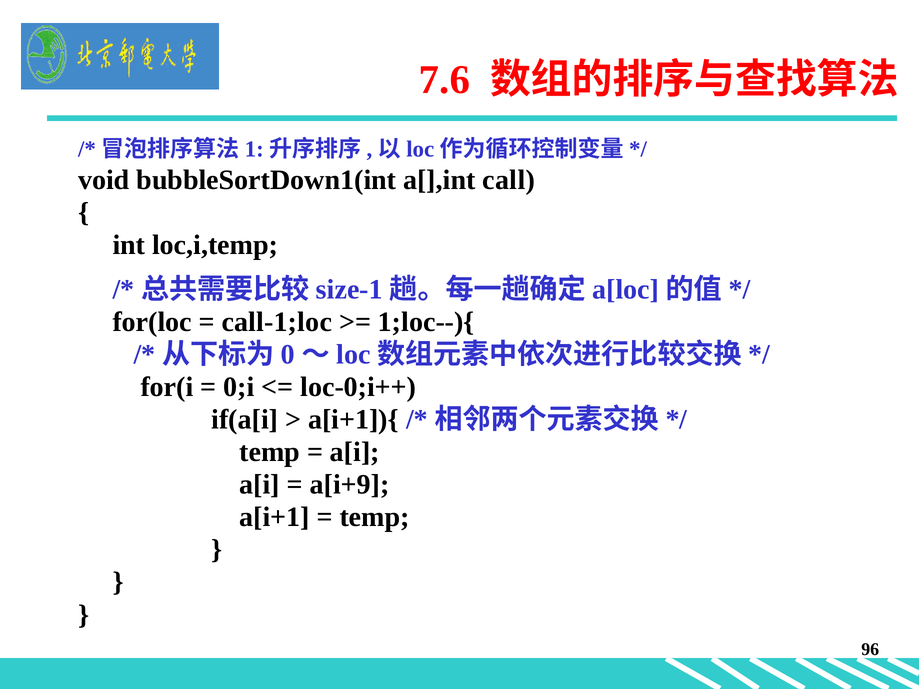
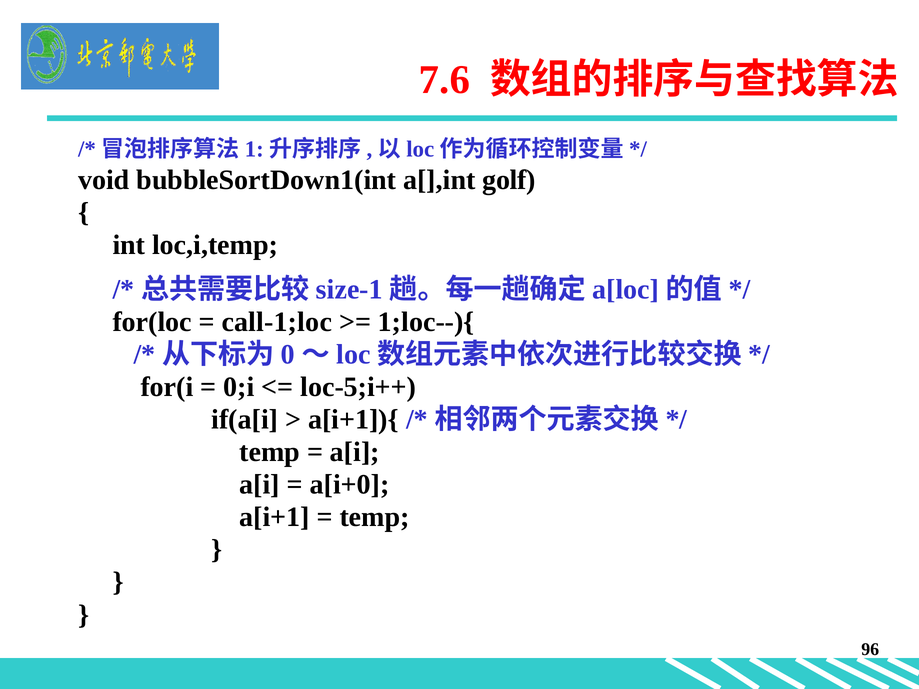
call: call -> golf
loc-0;i++: loc-0;i++ -> loc-5;i++
a[i+9: a[i+9 -> a[i+0
